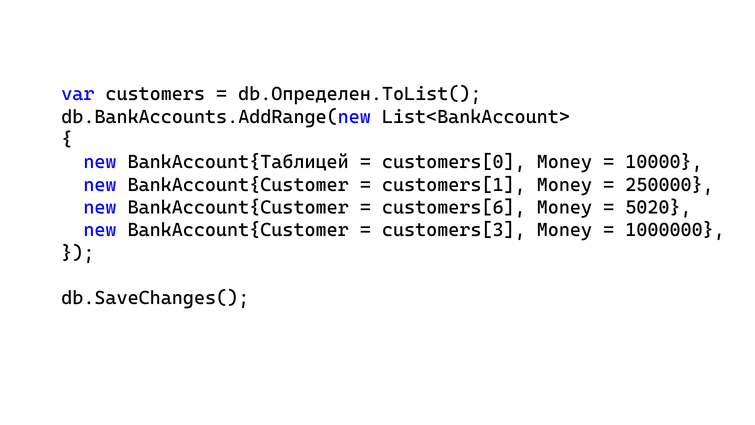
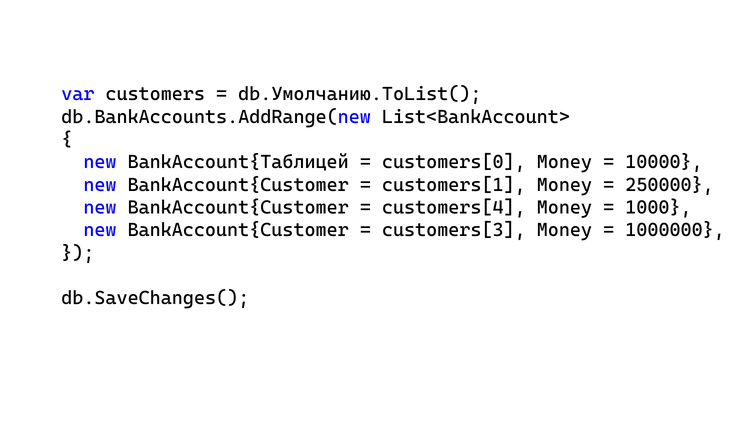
db.Определен.ToList(: db.Определен.ToList( -> db.Умолчанию.ToList(
customers[6: customers[6 -> customers[4
5020: 5020 -> 1000
